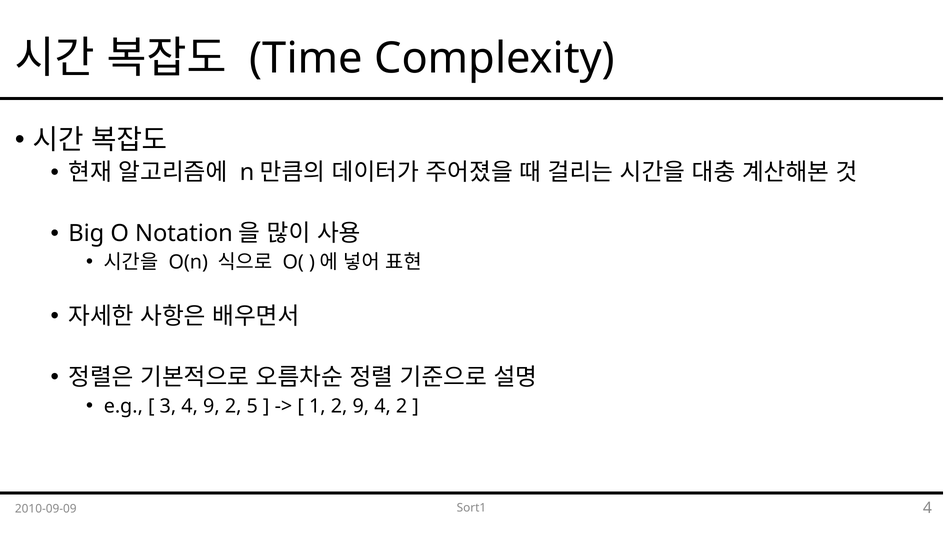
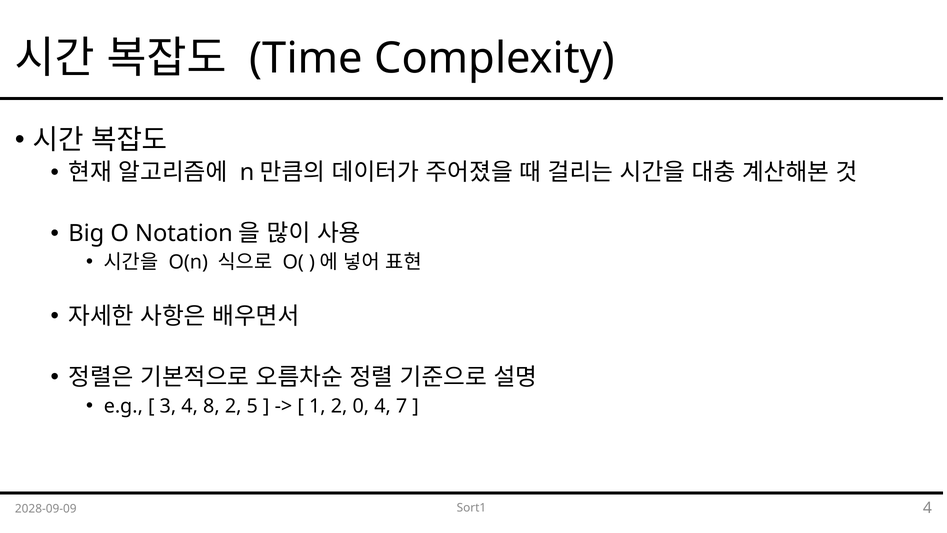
4 9: 9 -> 8
2 9: 9 -> 0
4 2: 2 -> 7
2010-09-09: 2010-09-09 -> 2028-09-09
